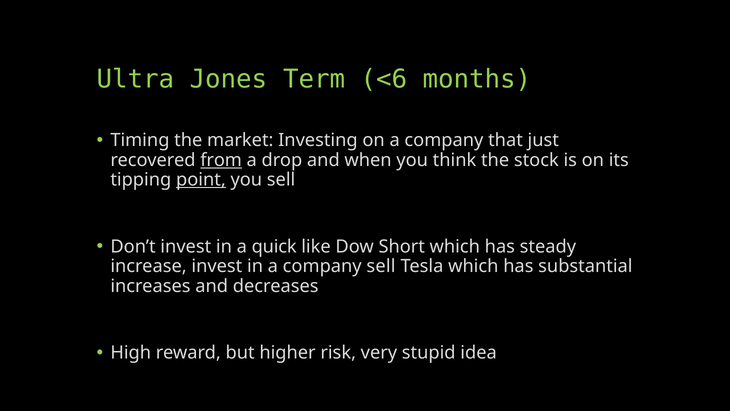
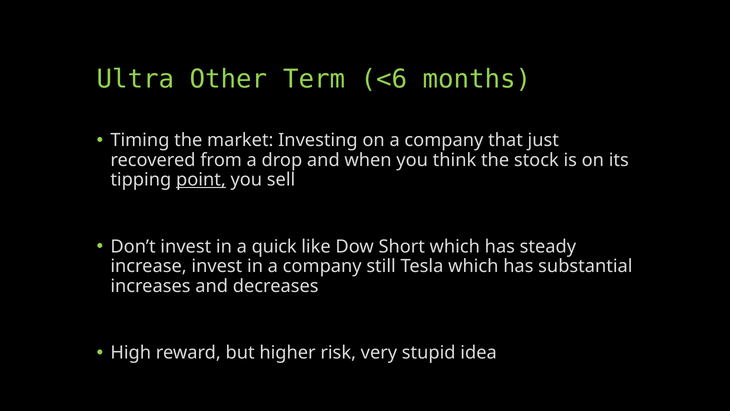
Jones: Jones -> Other
from underline: present -> none
company sell: sell -> still
